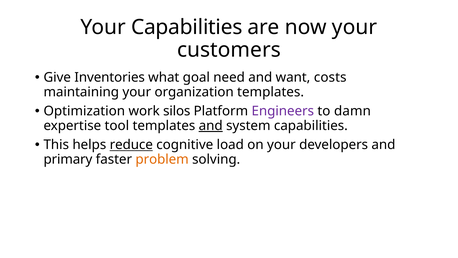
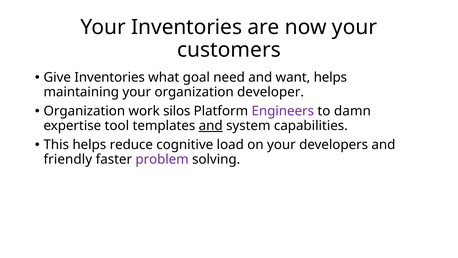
Your Capabilities: Capabilities -> Inventories
want costs: costs -> helps
organization templates: templates -> developer
Optimization at (84, 111): Optimization -> Organization
reduce underline: present -> none
primary: primary -> friendly
problem colour: orange -> purple
